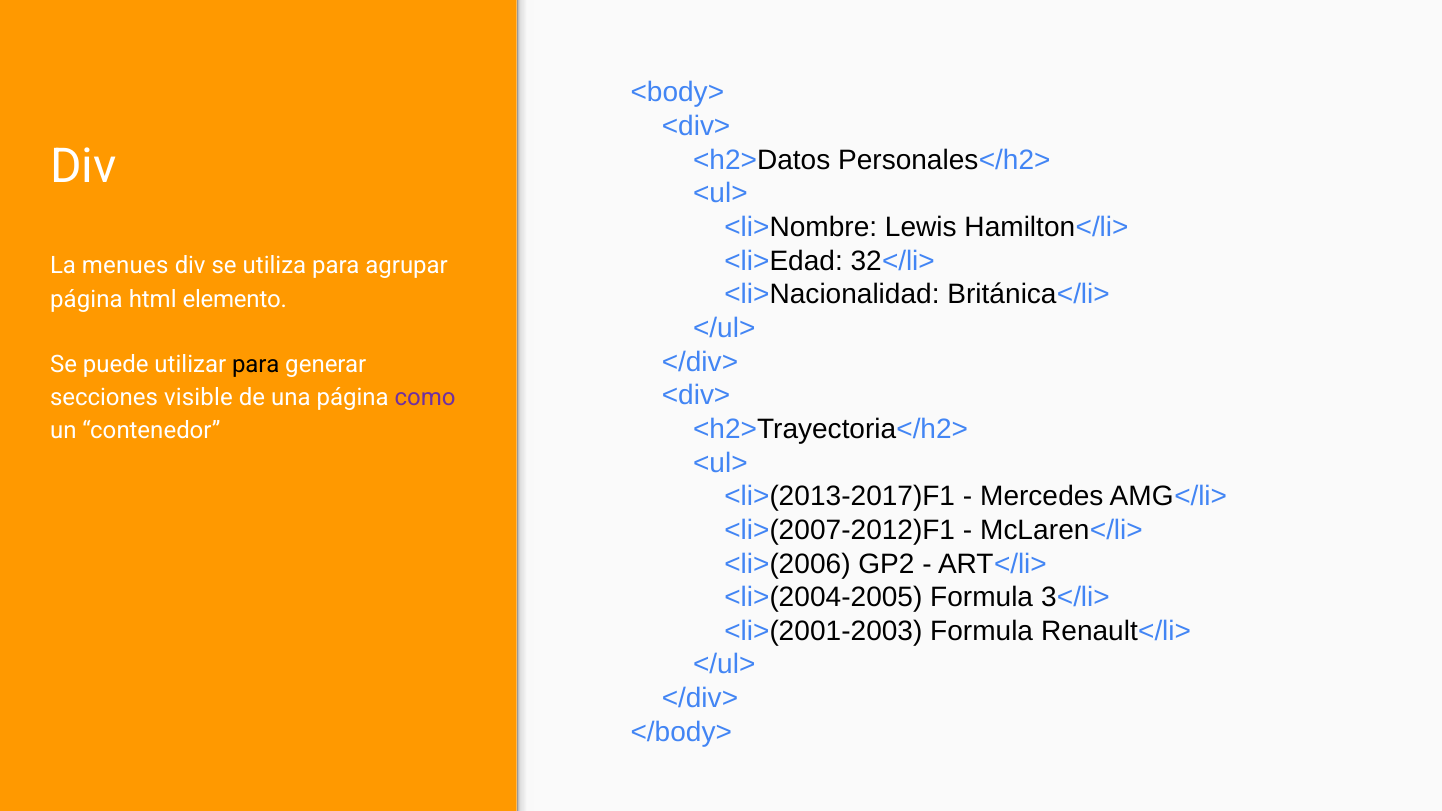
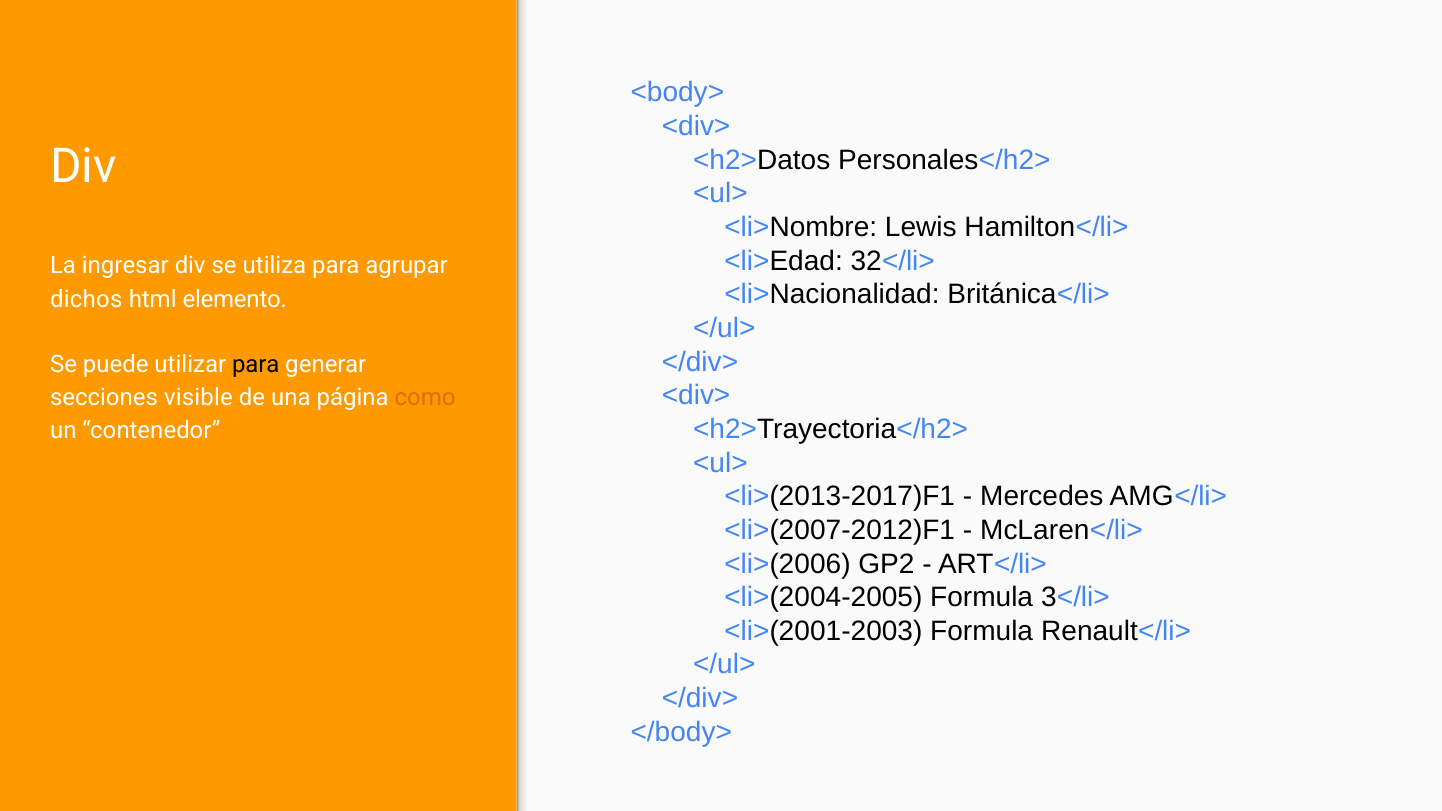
menues: menues -> ingresar
página at (86, 299): página -> dichos
como colour: purple -> orange
